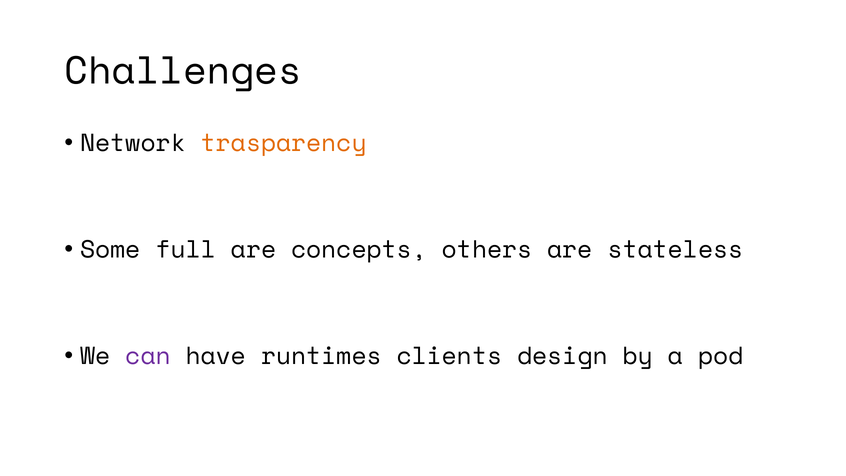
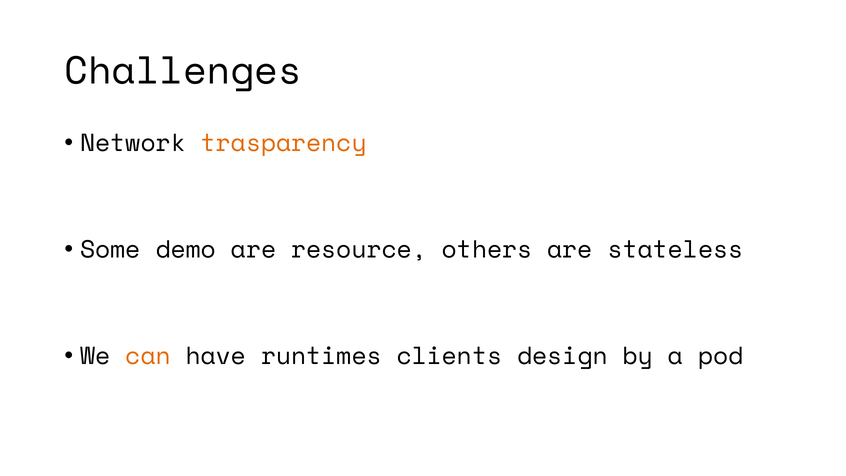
full: full -> demo
concepts: concepts -> resource
can colour: purple -> orange
